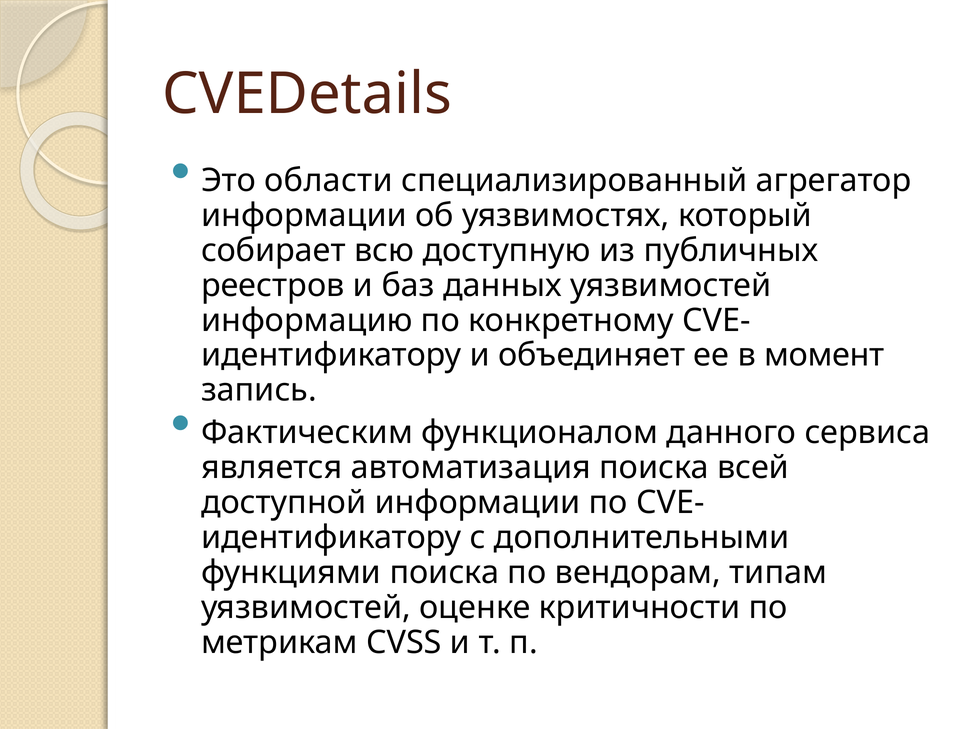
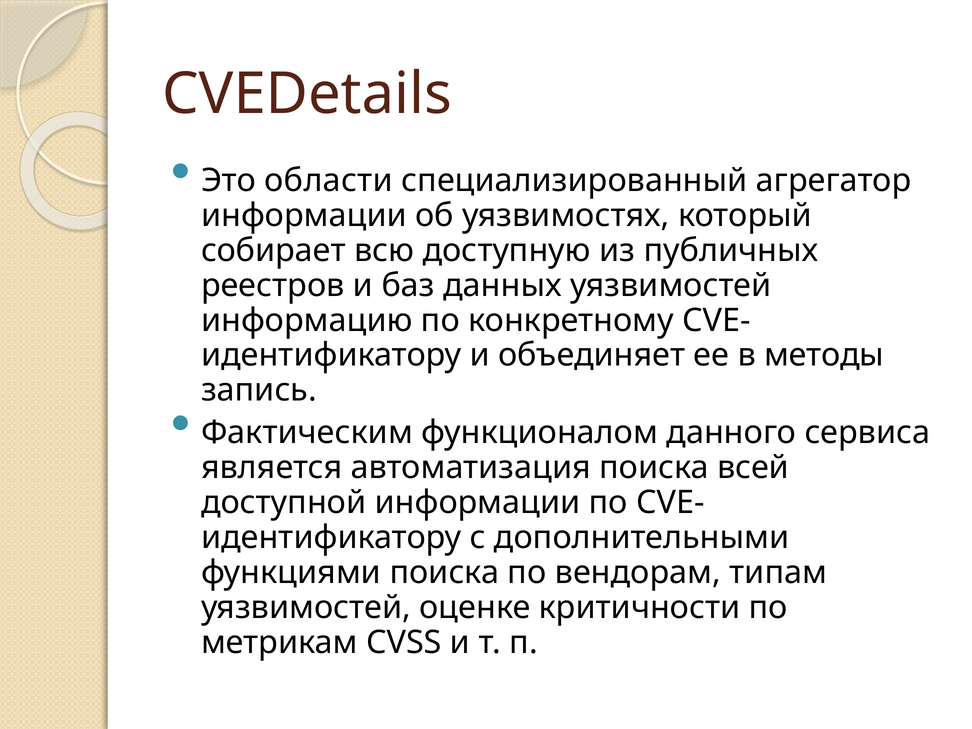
момент: момент -> методы
